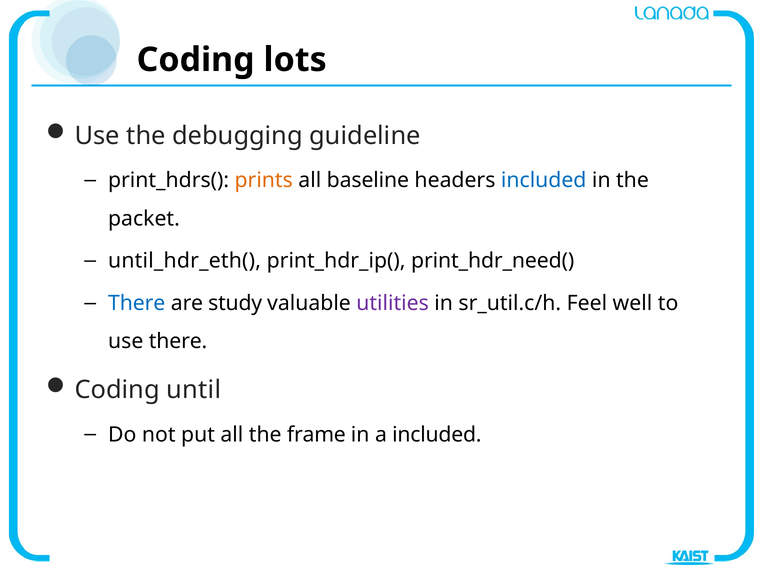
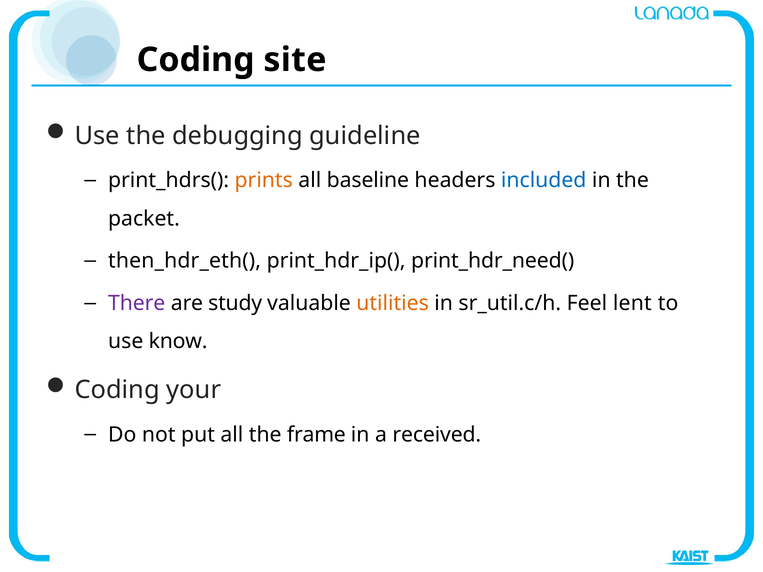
lots: lots -> site
until_hdr_eth(: until_hdr_eth( -> then_hdr_eth(
There at (137, 303) colour: blue -> purple
utilities colour: purple -> orange
well: well -> lent
use there: there -> know
until: until -> your
a included: included -> received
